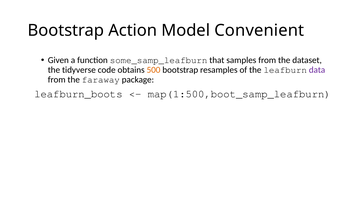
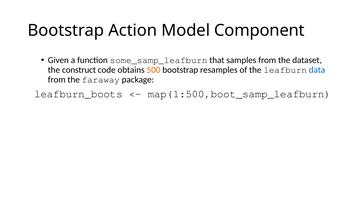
Convenient: Convenient -> Component
tidyverse: tidyverse -> construct
data colour: purple -> blue
